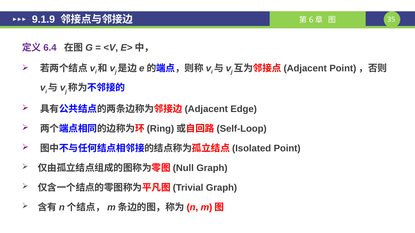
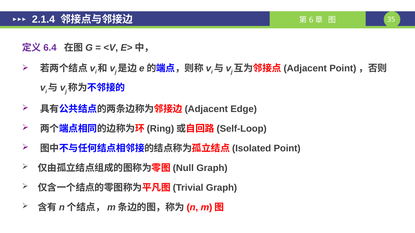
9.1.9: 9.1.9 -> 2.1.4
